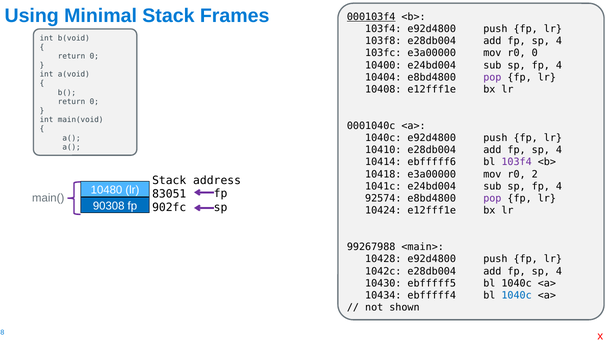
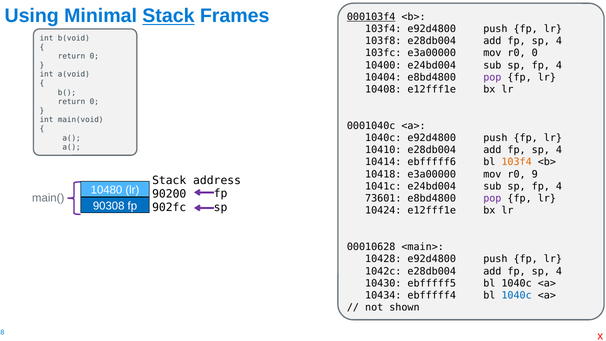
Stack at (168, 16) underline: none -> present
103f4 at (517, 162) colour: purple -> orange
2: 2 -> 9
83051: 83051 -> 90200
92574: 92574 -> 73601
99267988: 99267988 -> 00010628
